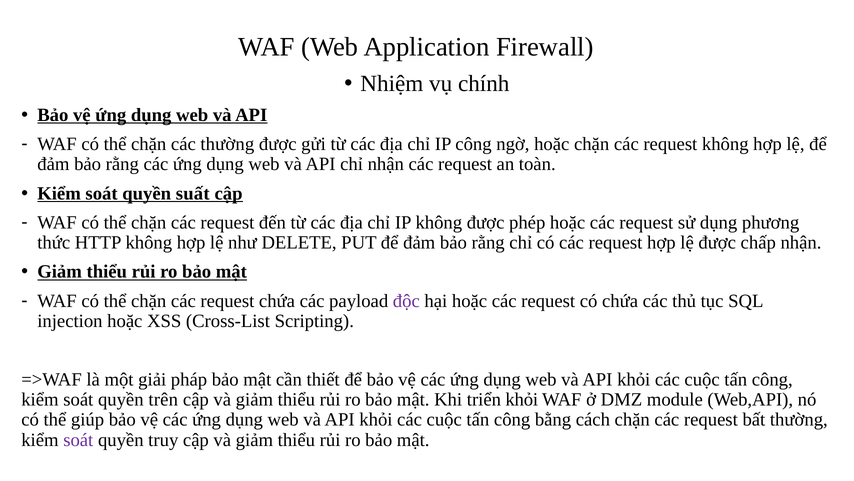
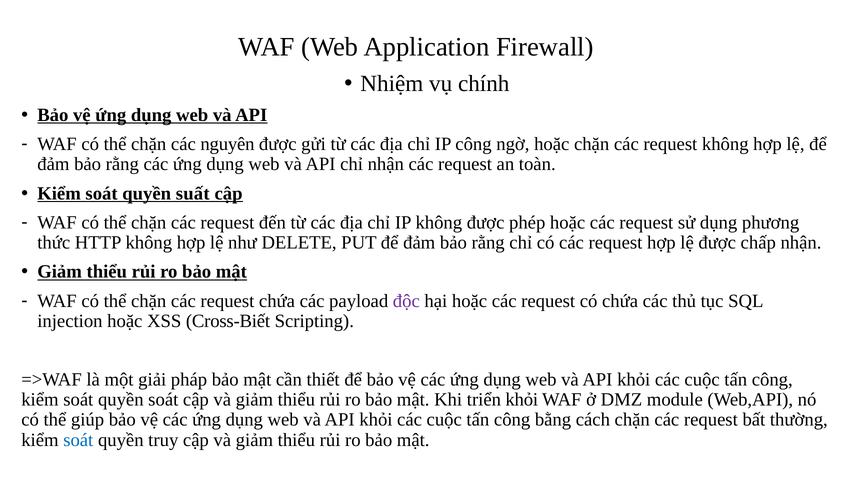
các thường: thường -> nguyên
Cross-List: Cross-List -> Cross-Biết
quyền trên: trên -> soát
soát at (78, 439) colour: purple -> blue
